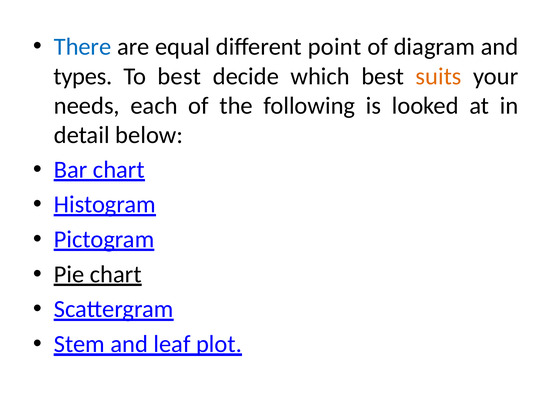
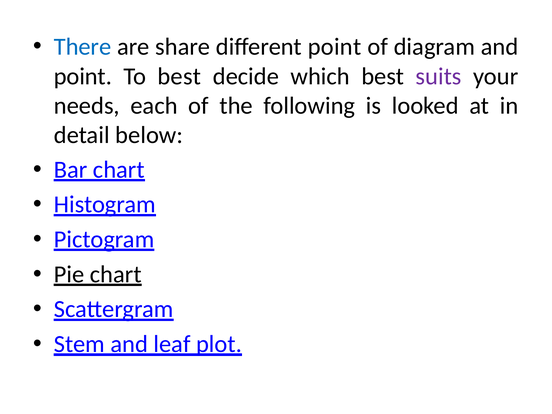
equal: equal -> share
types at (83, 76): types -> point
suits colour: orange -> purple
